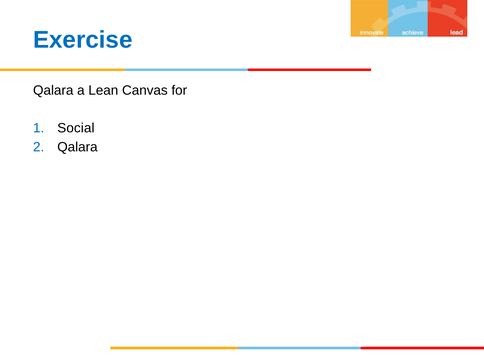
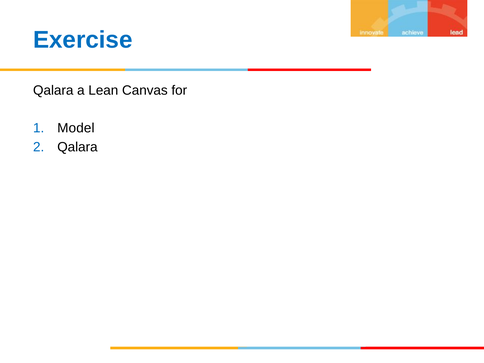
Social: Social -> Model
